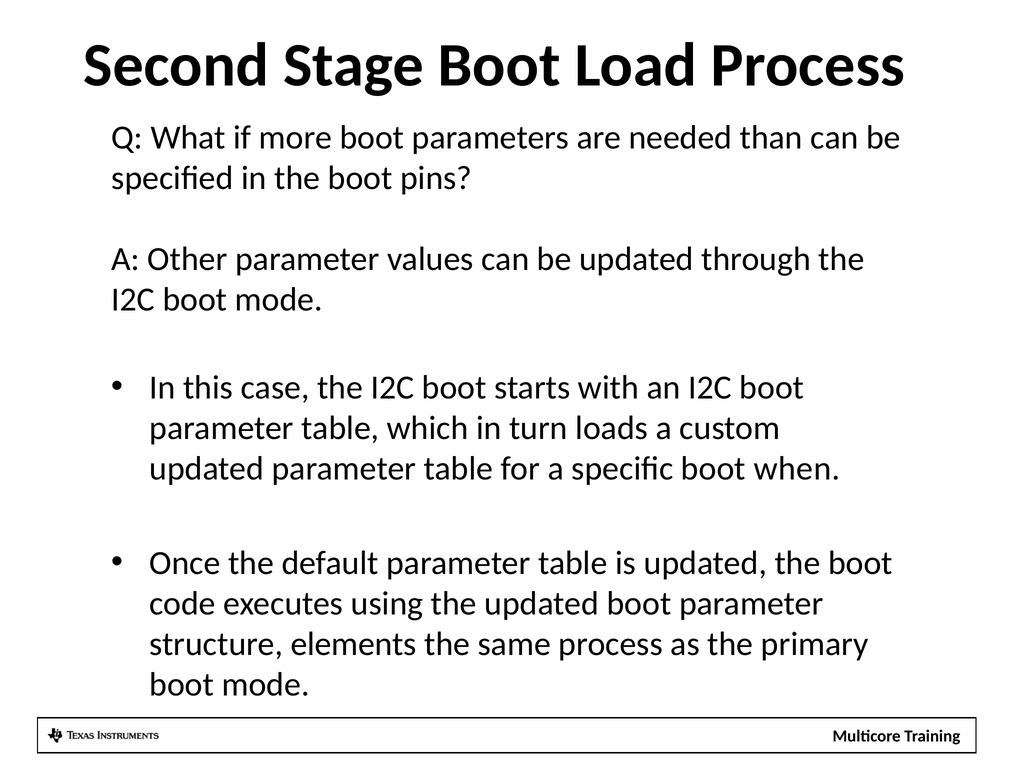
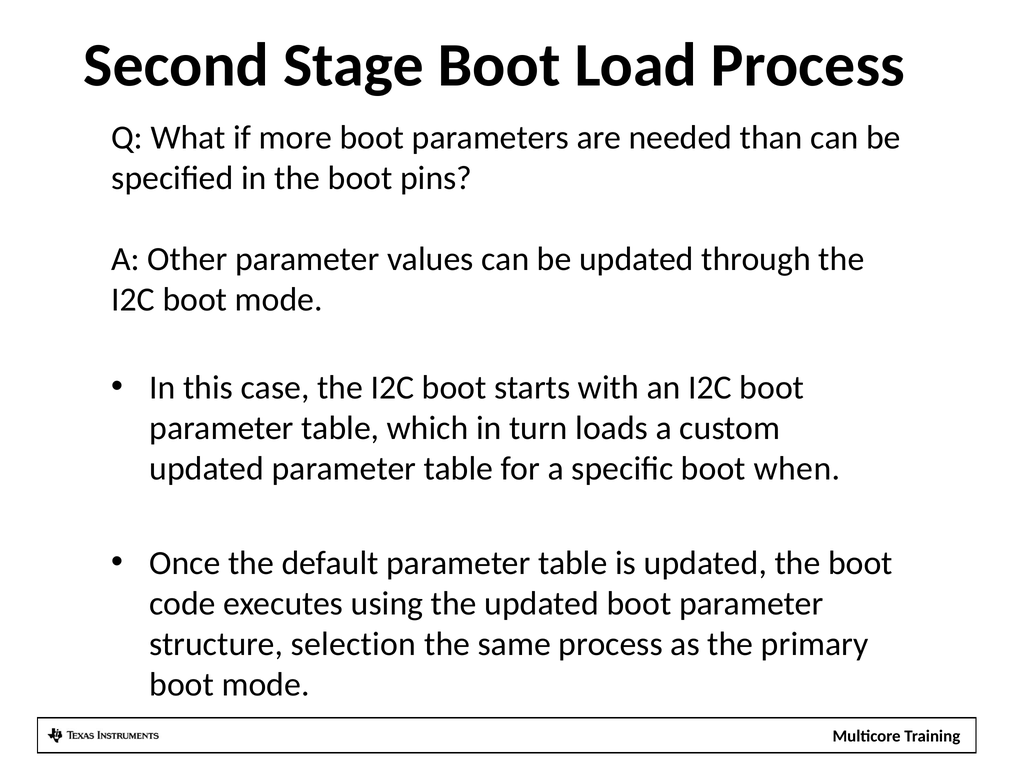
elements: elements -> selection
